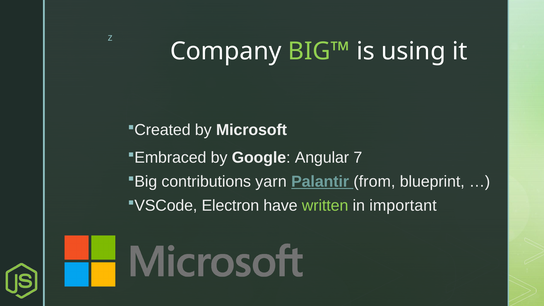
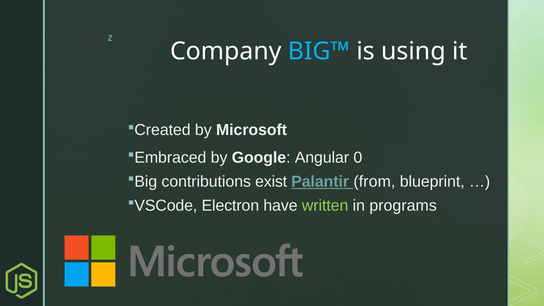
BIG™ colour: light green -> light blue
7: 7 -> 0
yarn: yarn -> exist
important: important -> programs
